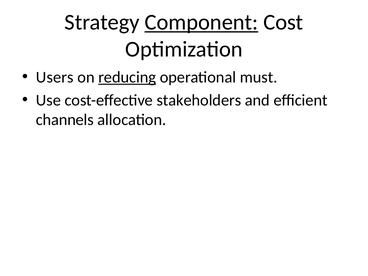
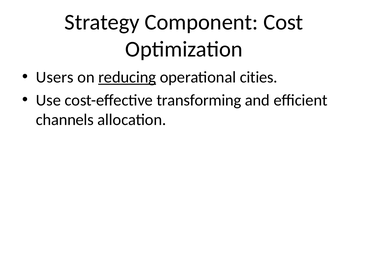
Component underline: present -> none
must: must -> cities
stakeholders: stakeholders -> transforming
